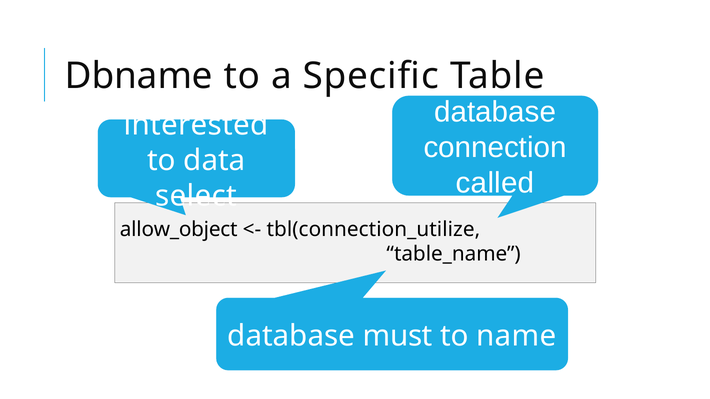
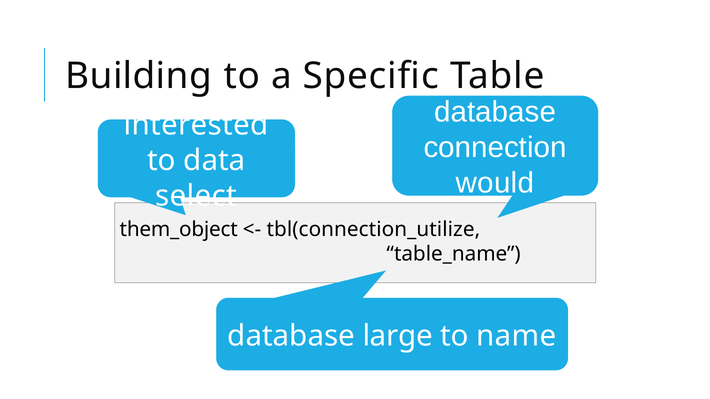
Dbname: Dbname -> Building
called: called -> would
allow_object: allow_object -> them_object
must: must -> large
